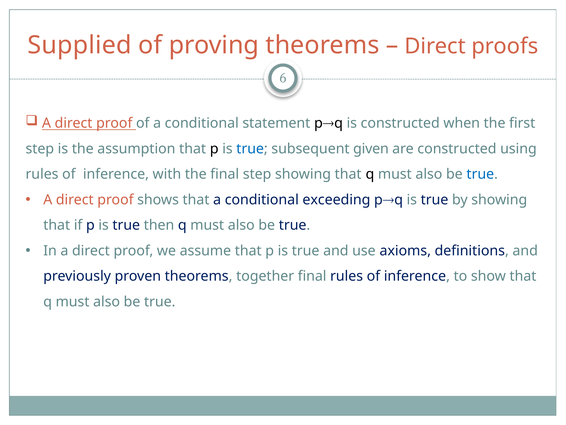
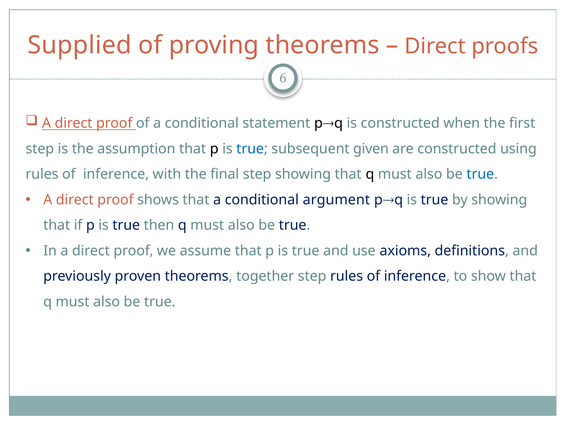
exceeding: exceeding -> argument
together final: final -> step
